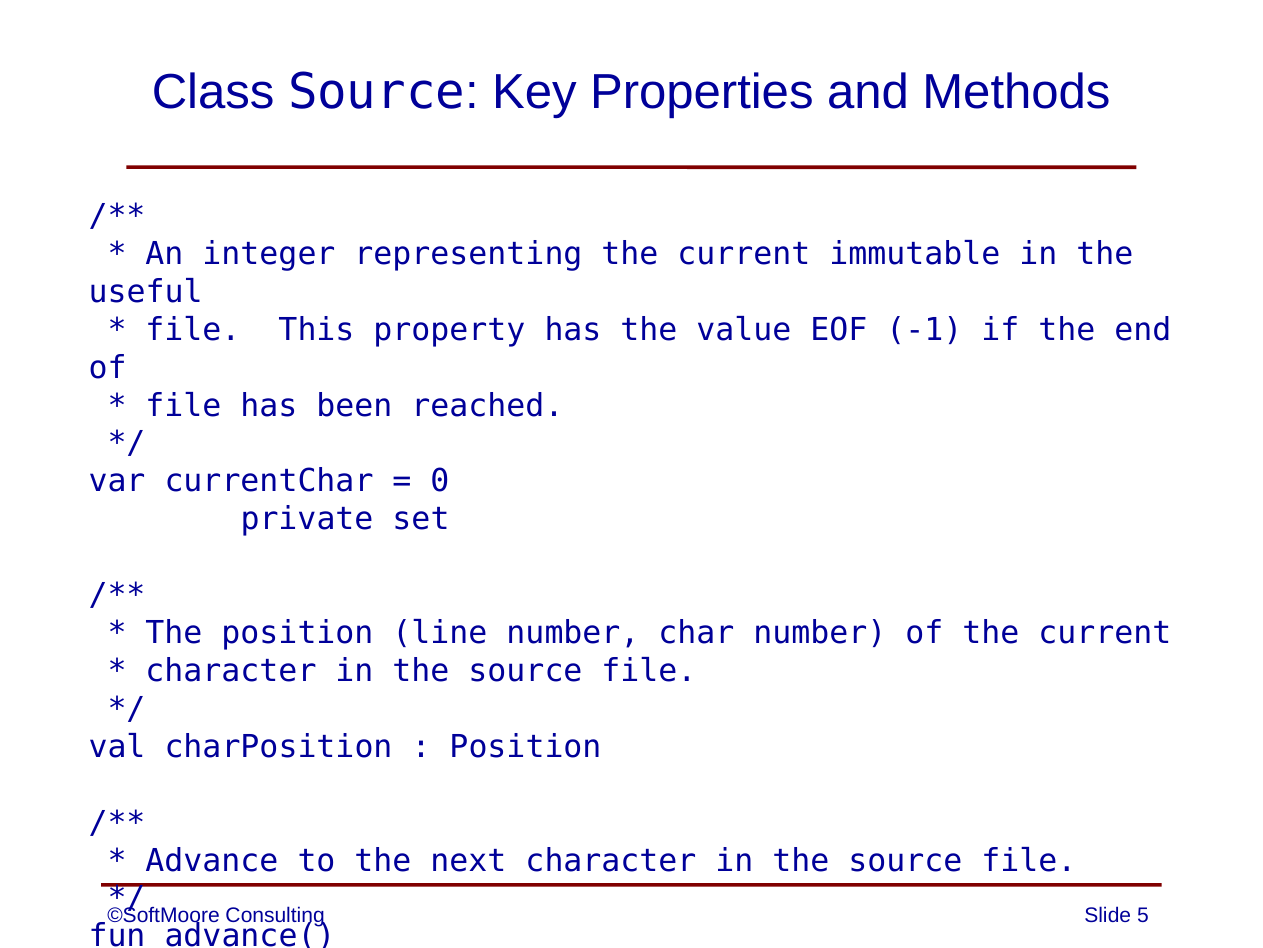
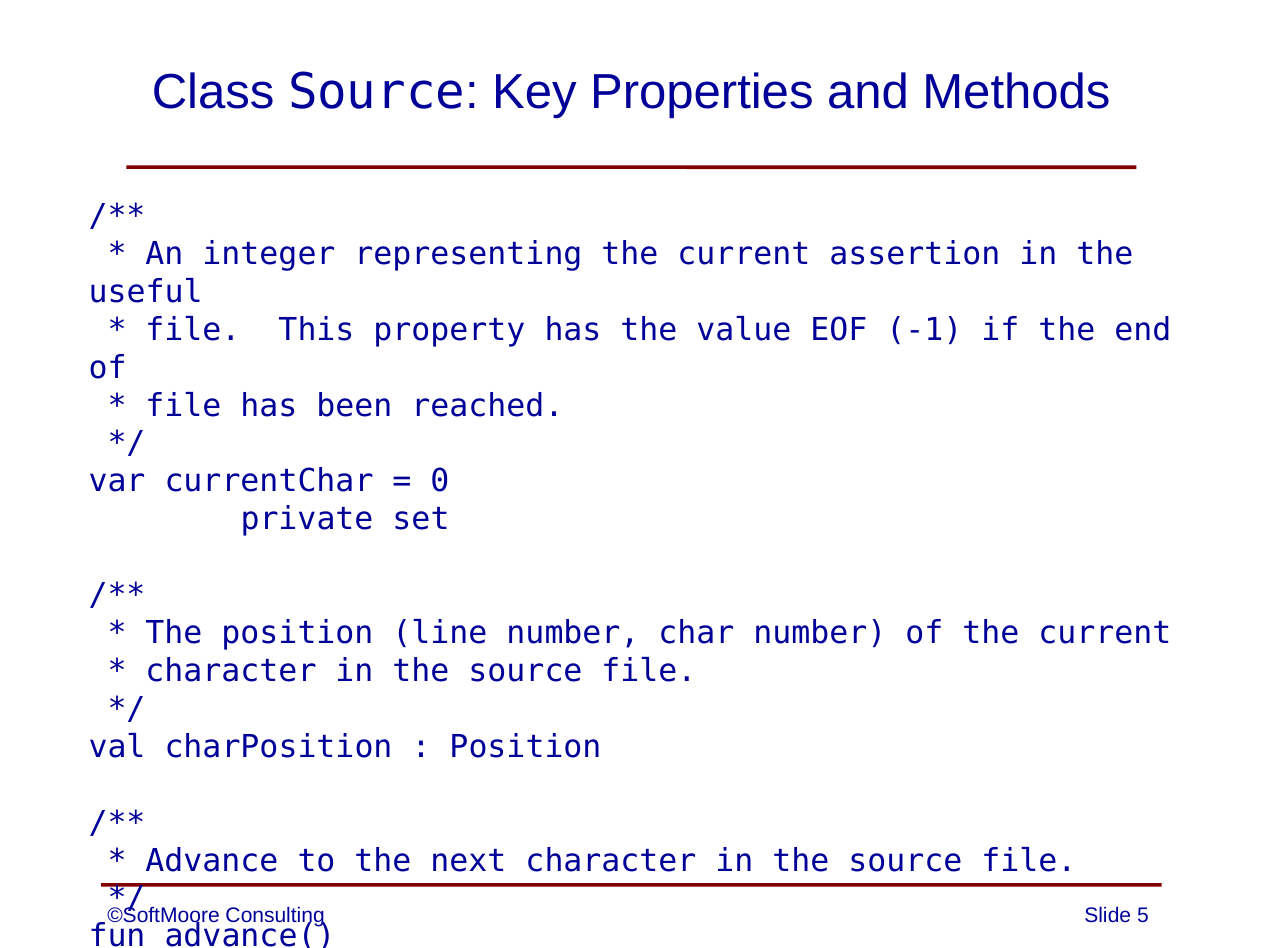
immutable: immutable -> assertion
